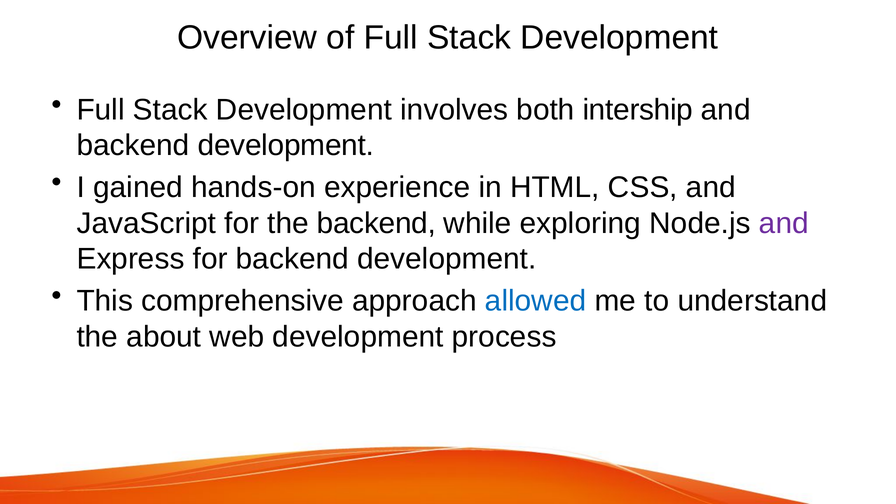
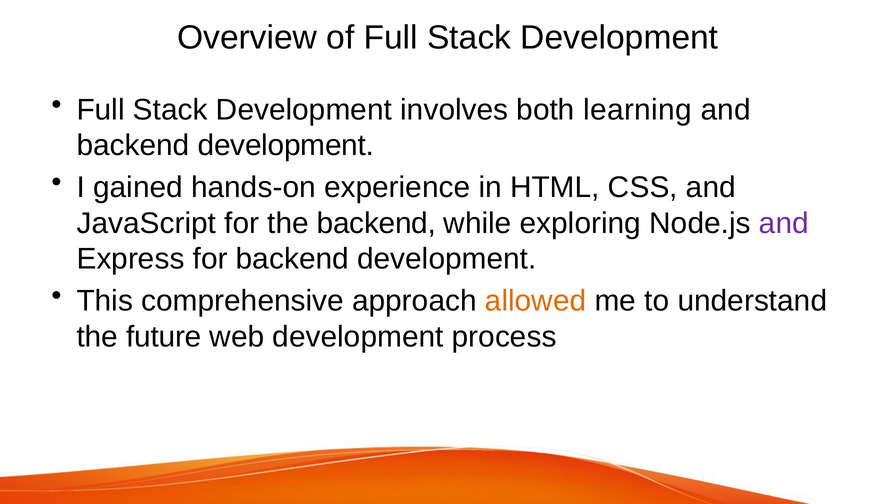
intership: intership -> learning
allowed colour: blue -> orange
about: about -> future
